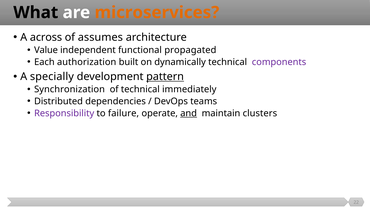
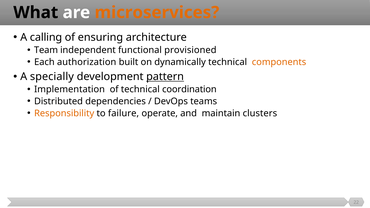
across: across -> calling
assumes: assumes -> ensuring
Value: Value -> Team
propagated: propagated -> provisioned
components colour: purple -> orange
Synchronization: Synchronization -> Implementation
immediately: immediately -> coordination
Responsibility colour: purple -> orange
and underline: present -> none
